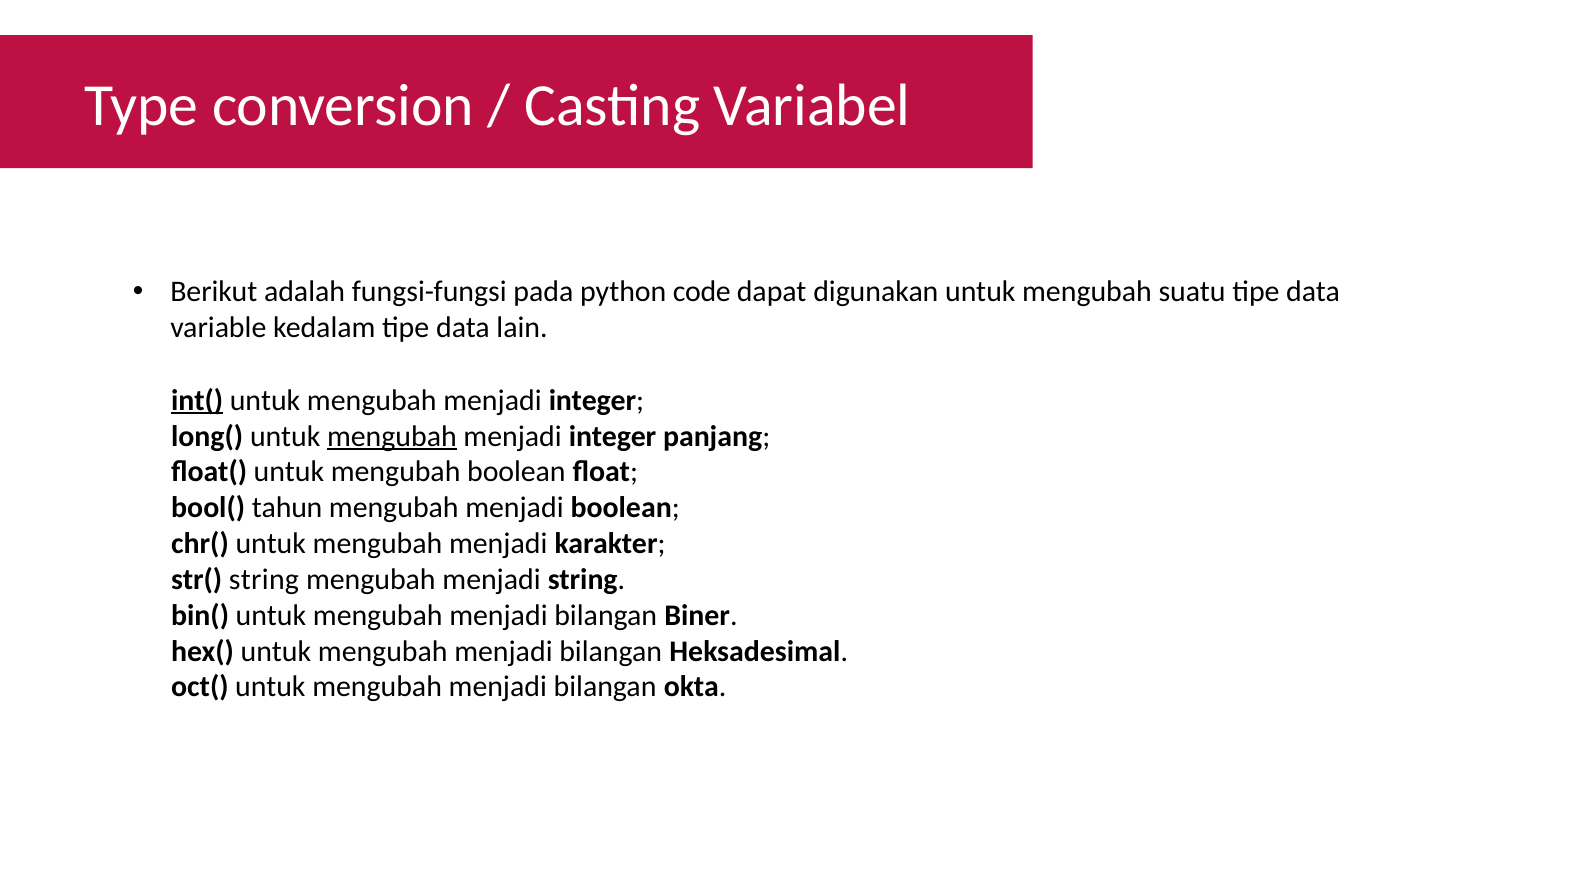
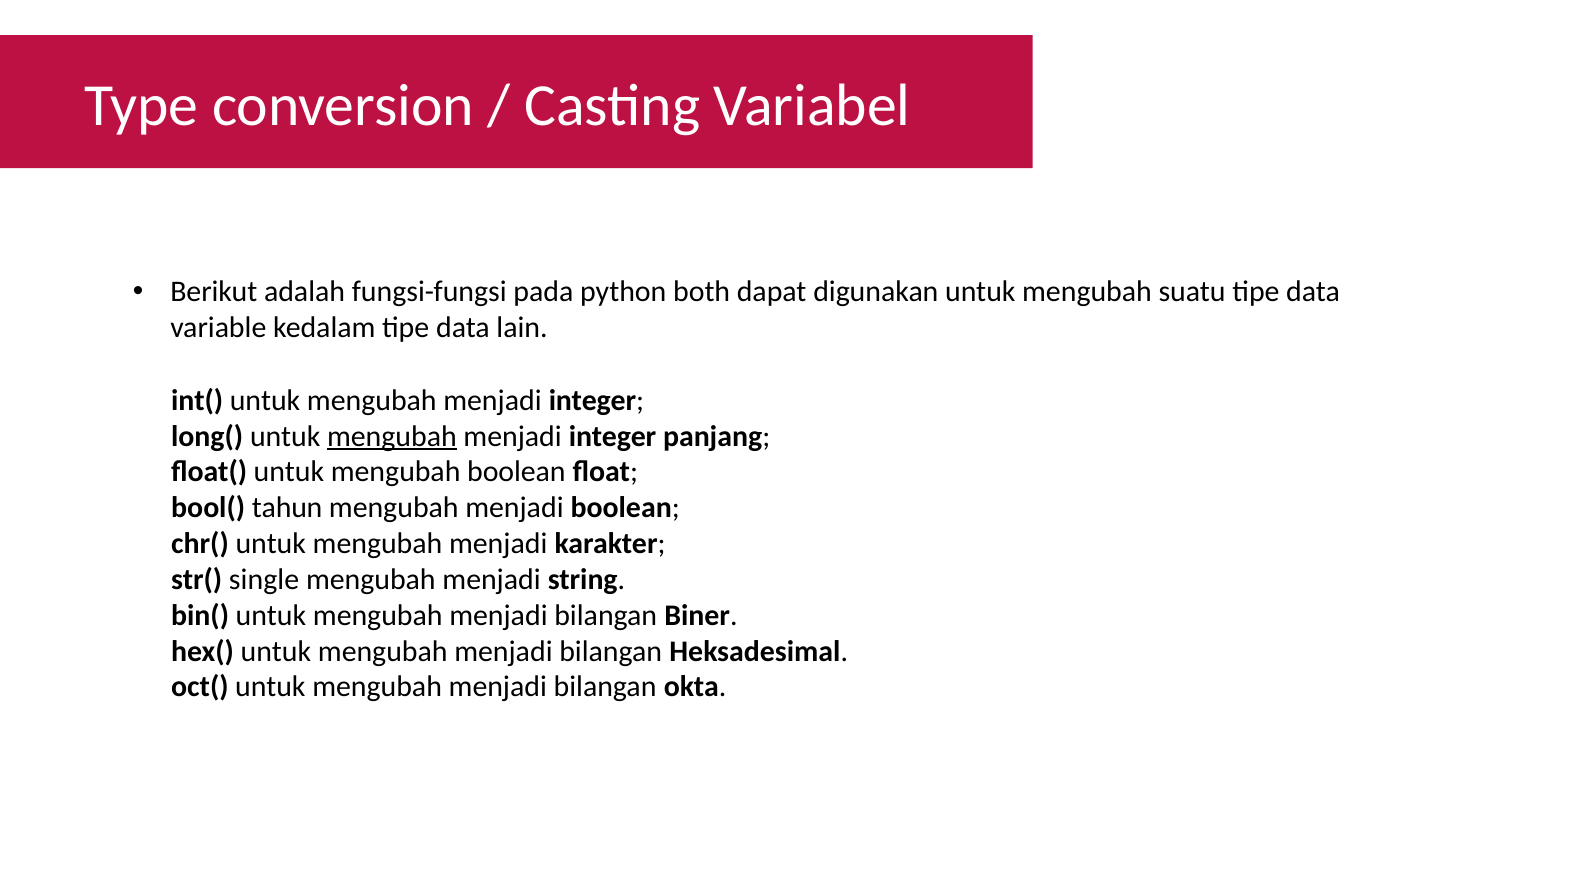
code: code -> both
int( underline: present -> none
str( string: string -> single
